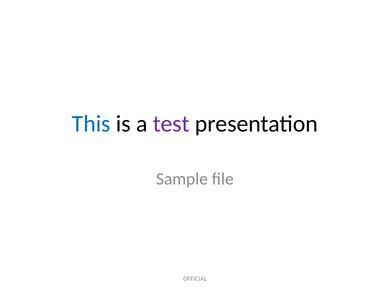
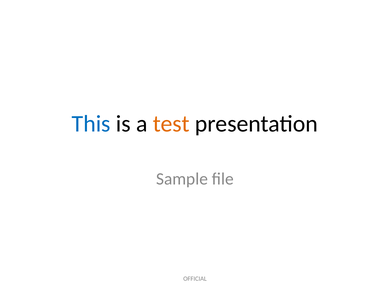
test colour: purple -> orange
